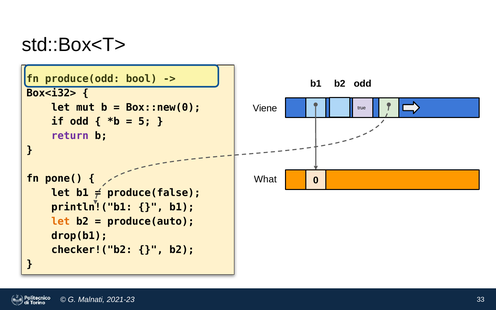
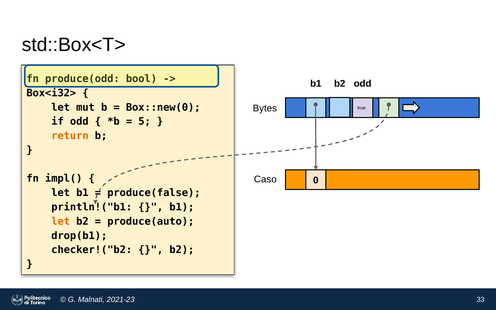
Viene: Viene -> Bytes
return colour: purple -> orange
pone(: pone( -> impl(
What: What -> Caso
